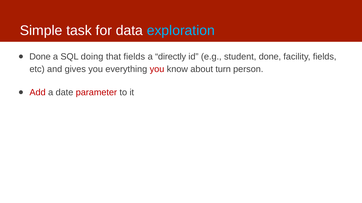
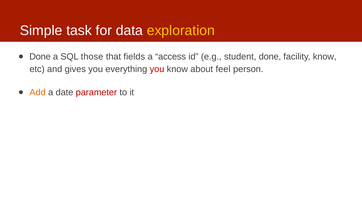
exploration colour: light blue -> yellow
doing: doing -> those
directly: directly -> access
facility fields: fields -> know
turn: turn -> feel
Add colour: red -> orange
